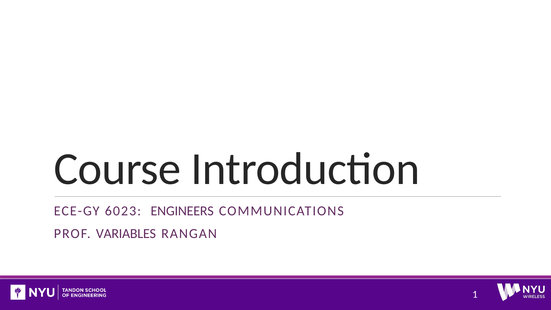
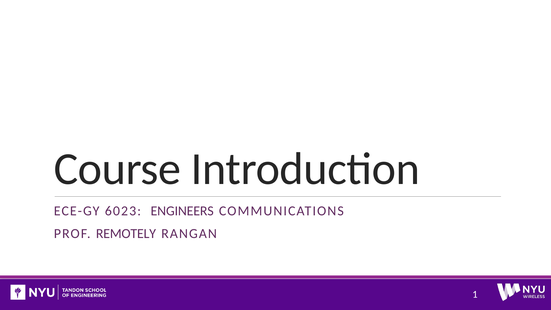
VARIABLES: VARIABLES -> REMOTELY
